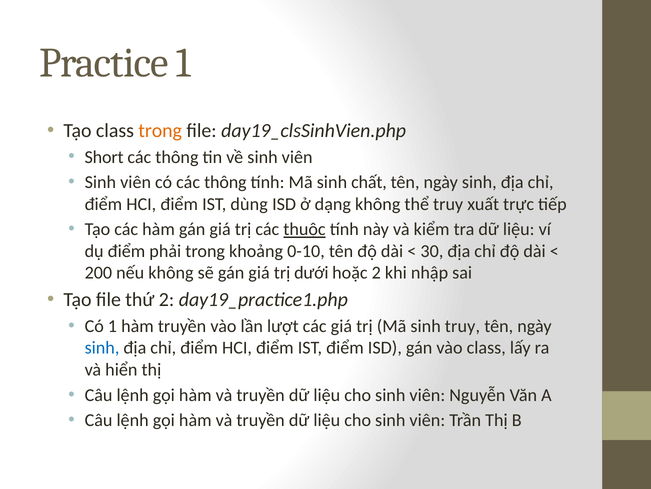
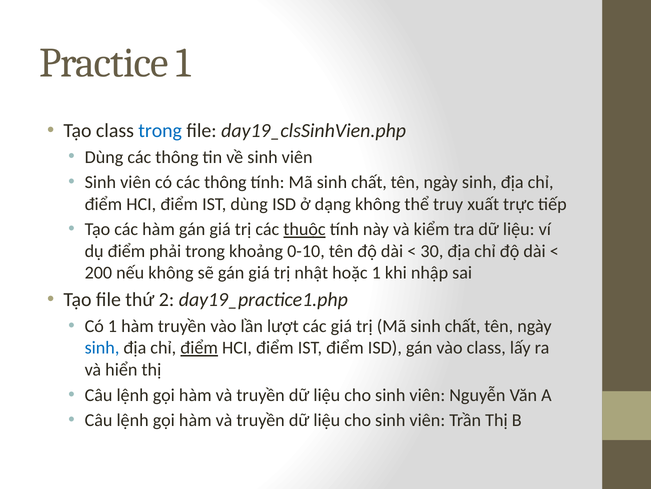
trong at (160, 131) colour: orange -> blue
Short at (104, 157): Short -> Dùng
dưới: dưới -> nhật
hoặc 2: 2 -> 1
trị Mã sinh truy: truy -> chất
điểm at (199, 347) underline: none -> present
